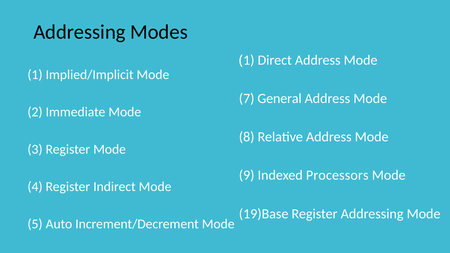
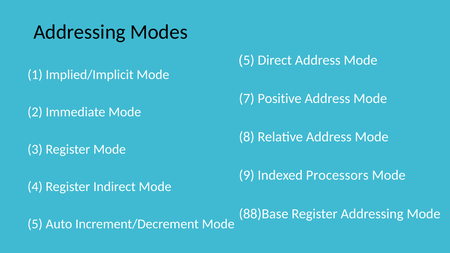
1 at (249, 60): 1 -> 5
General: General -> Positive
19)Base: 19)Base -> 88)Base
